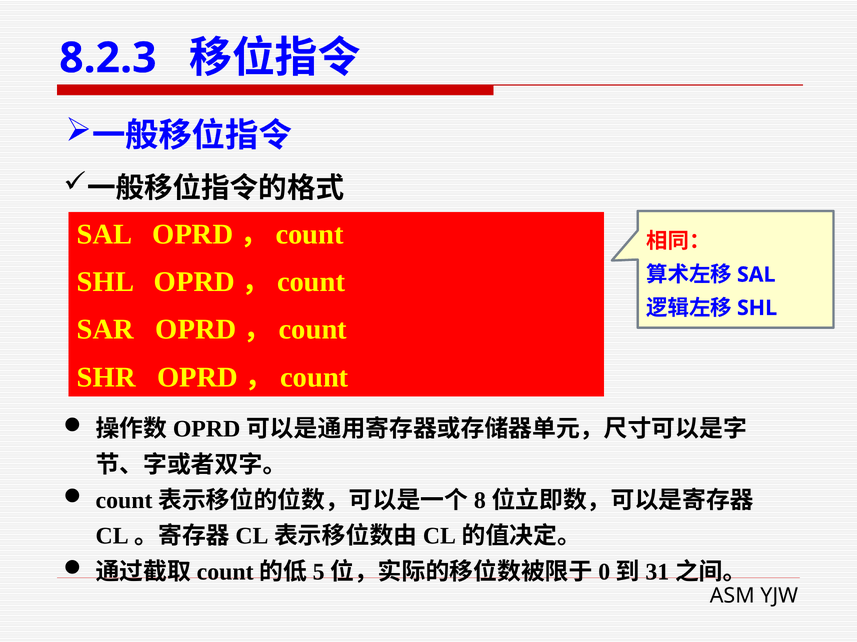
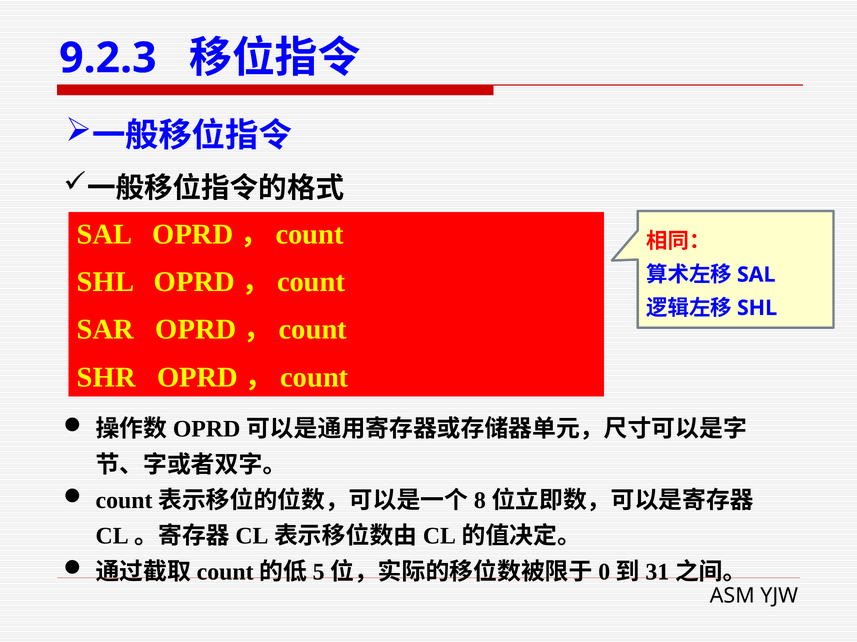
8.2.3: 8.2.3 -> 9.2.3
